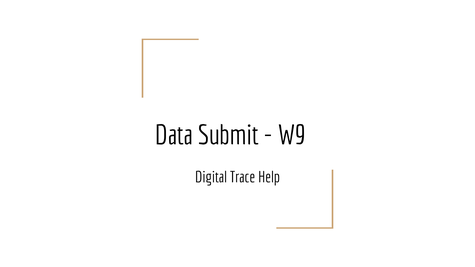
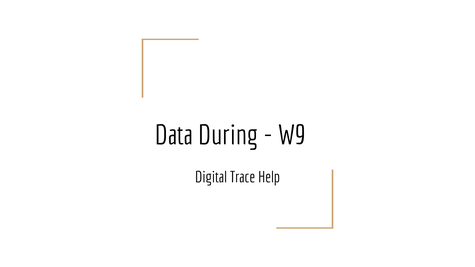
Submit: Submit -> During
